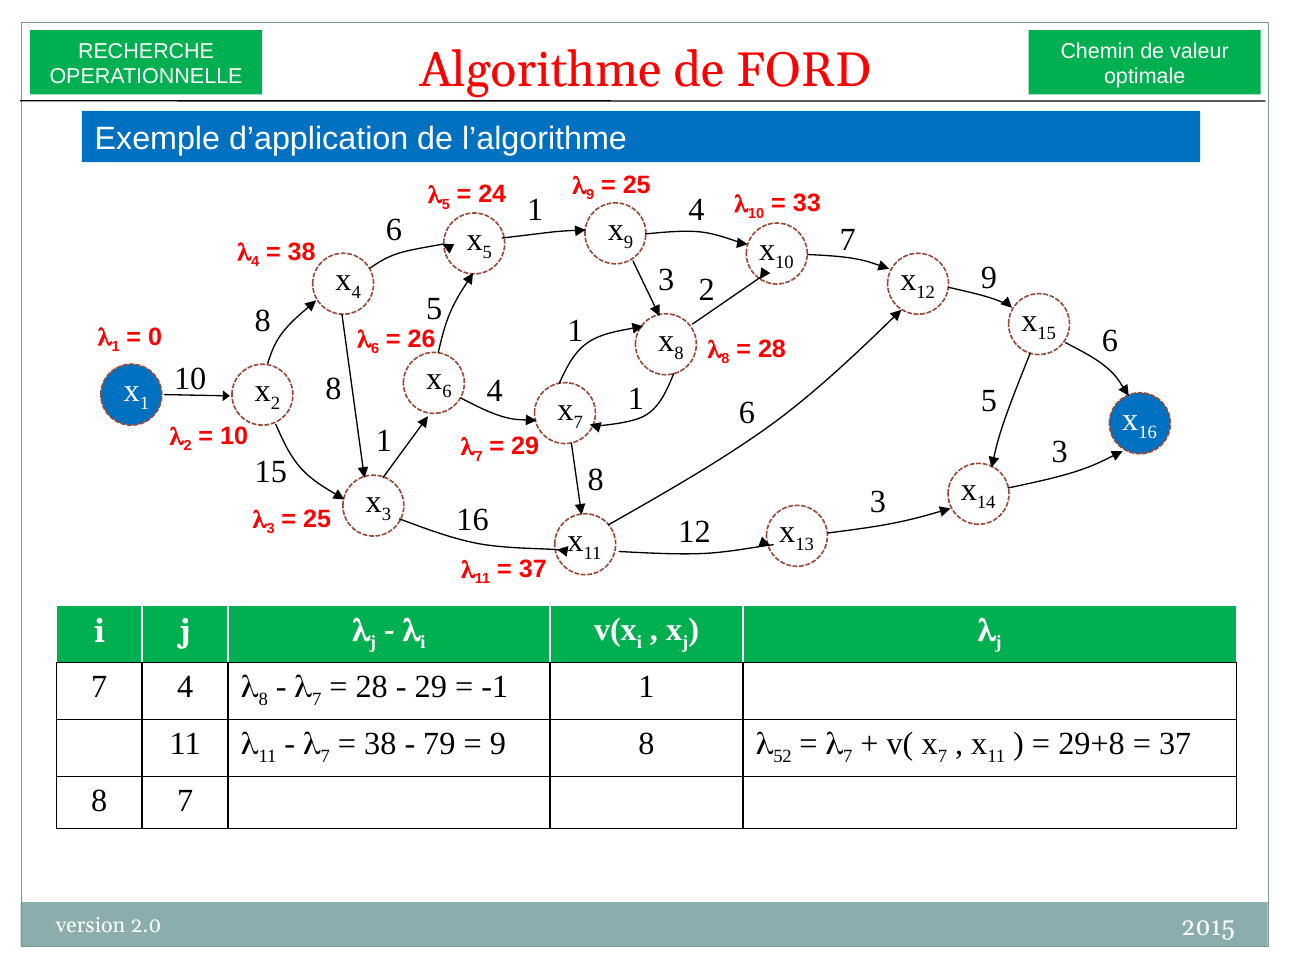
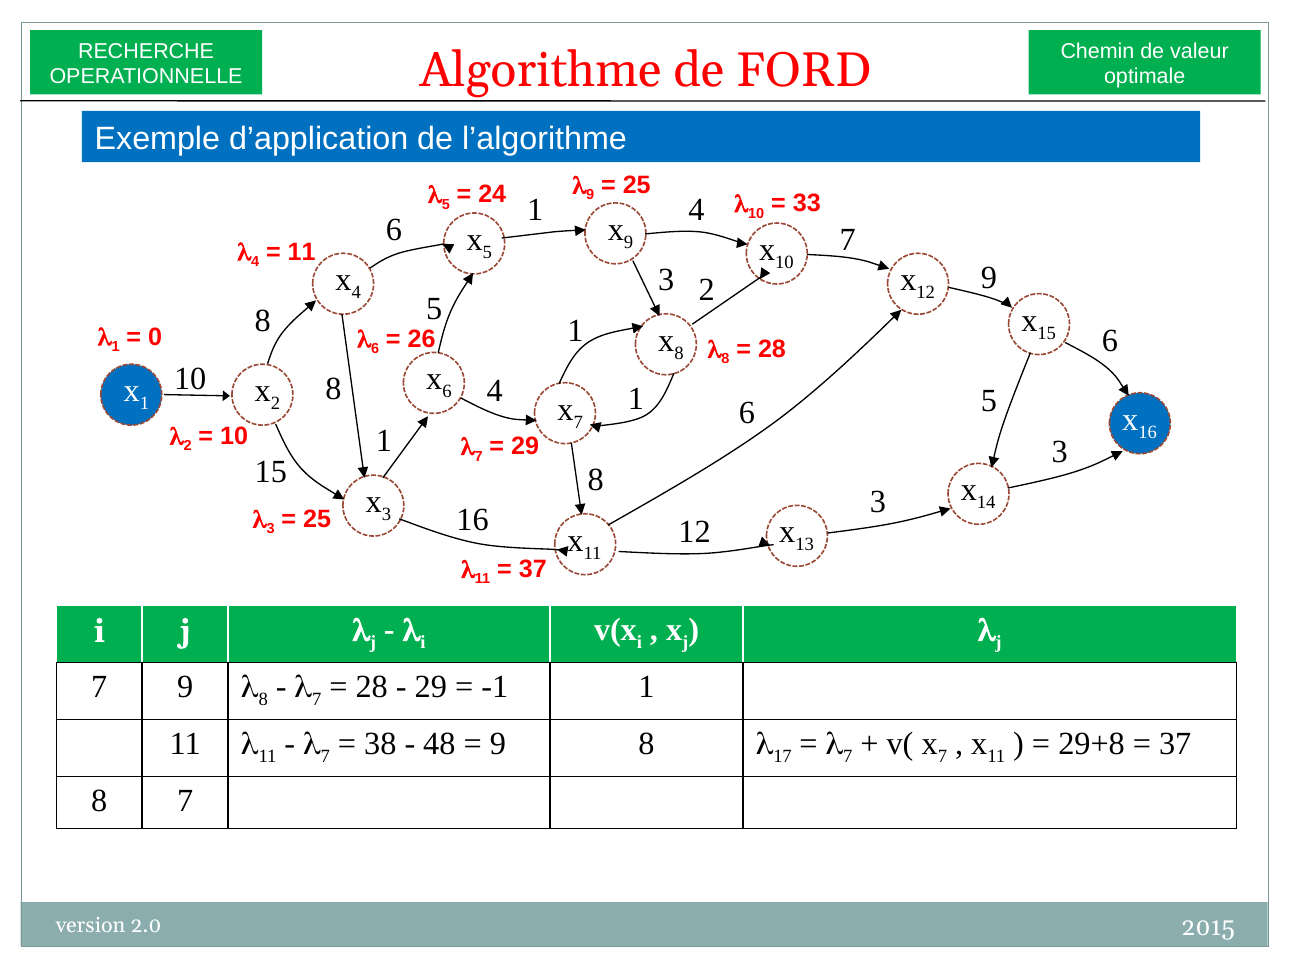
38 at (302, 252): 38 -> 11
4 at (185, 687): 4 -> 9
79: 79 -> 48
52: 52 -> 17
